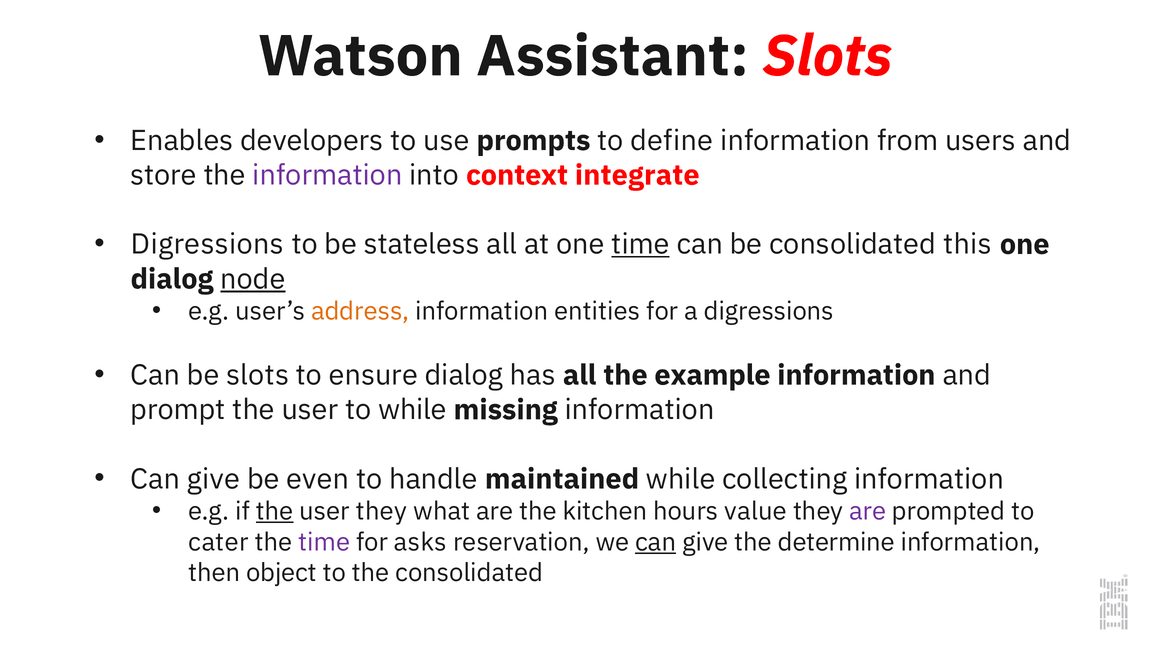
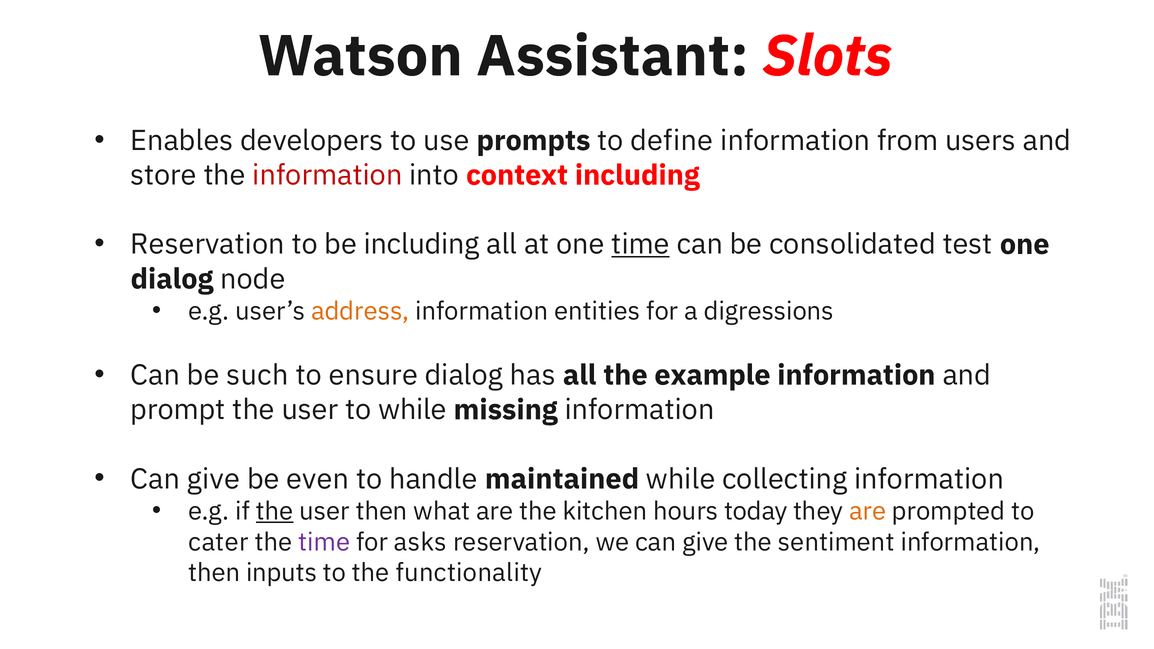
information at (327, 175) colour: purple -> red
context integrate: integrate -> including
Digressions at (207, 244): Digressions -> Reservation
be stateless: stateless -> including
this: this -> test
node underline: present -> none
be slots: slots -> such
user they: they -> then
value: value -> today
are at (868, 512) colour: purple -> orange
can at (656, 542) underline: present -> none
determine: determine -> sentiment
object: object -> inputs
the consolidated: consolidated -> functionality
